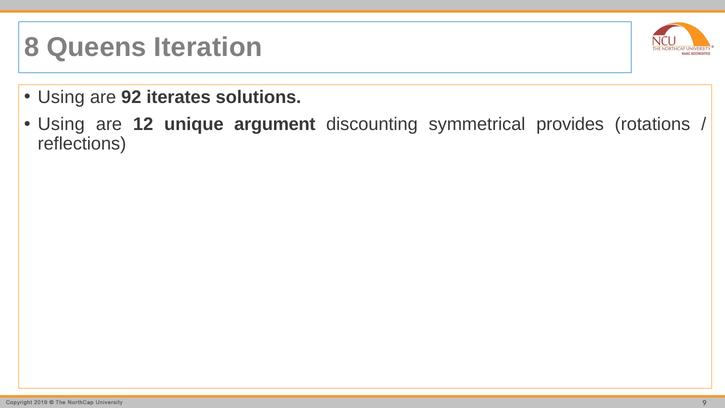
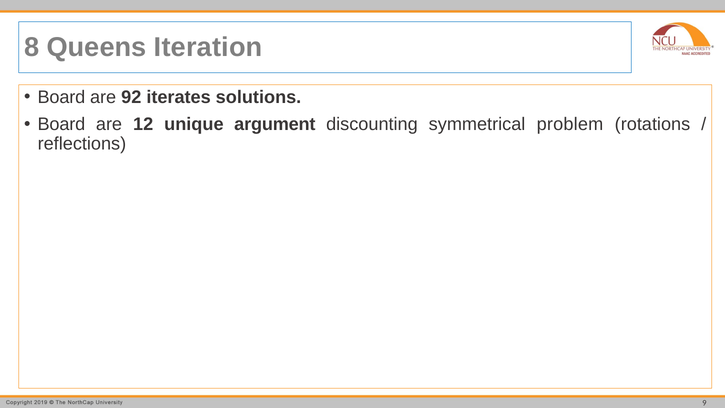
Using at (61, 97): Using -> Board
Using at (61, 124): Using -> Board
provides: provides -> problem
